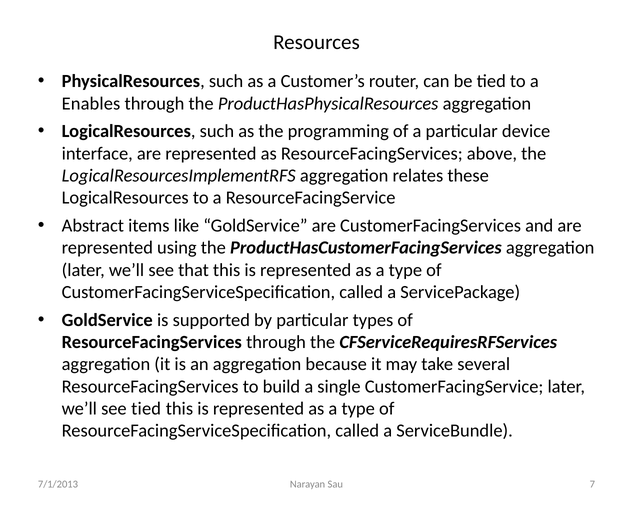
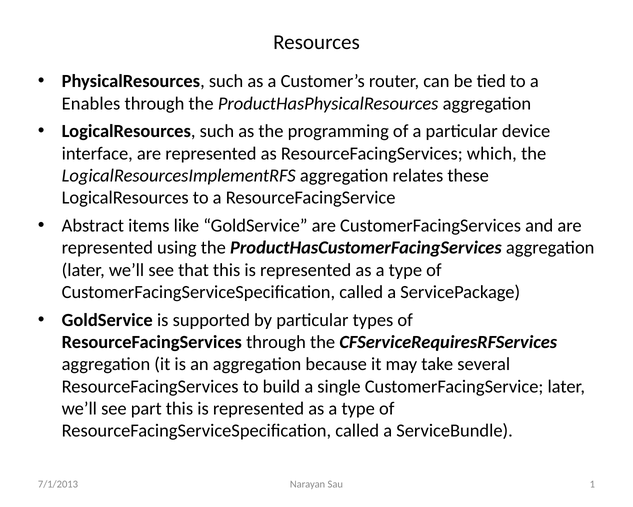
above: above -> which
see tied: tied -> part
7: 7 -> 1
